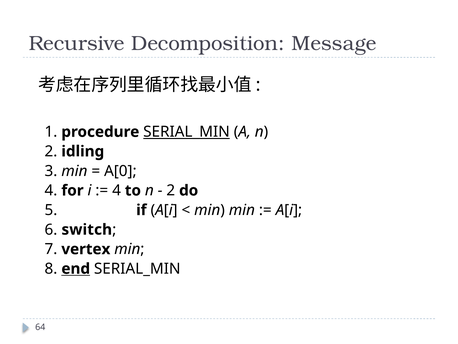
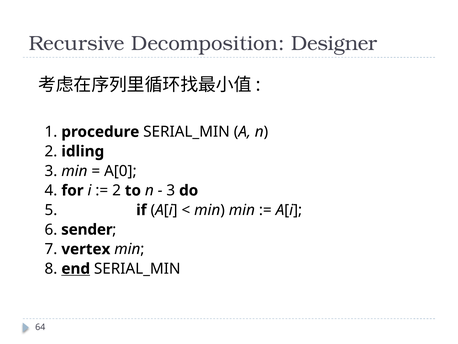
Message: Message -> Designer
SERIAL_MIN at (187, 132) underline: present -> none
4 at (117, 190): 4 -> 2
2 at (171, 190): 2 -> 3
switch: switch -> sender
